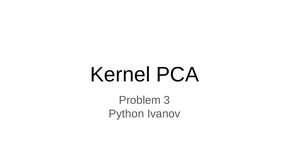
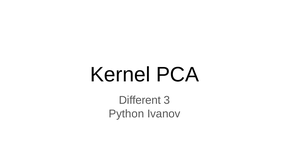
Problem: Problem -> Different
